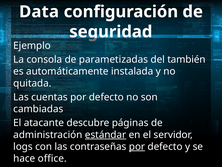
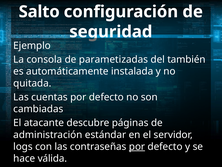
Data: Data -> Salto
estándar underline: present -> none
office: office -> válida
